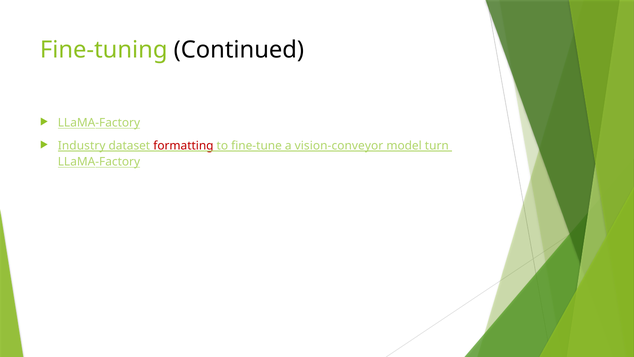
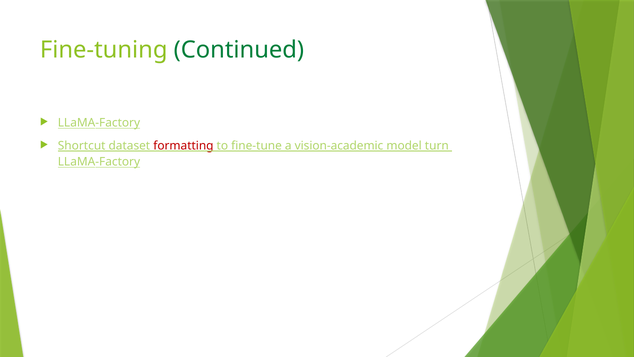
Continued colour: black -> green
Industry: Industry -> Shortcut
vision-conveyor: vision-conveyor -> vision-academic
